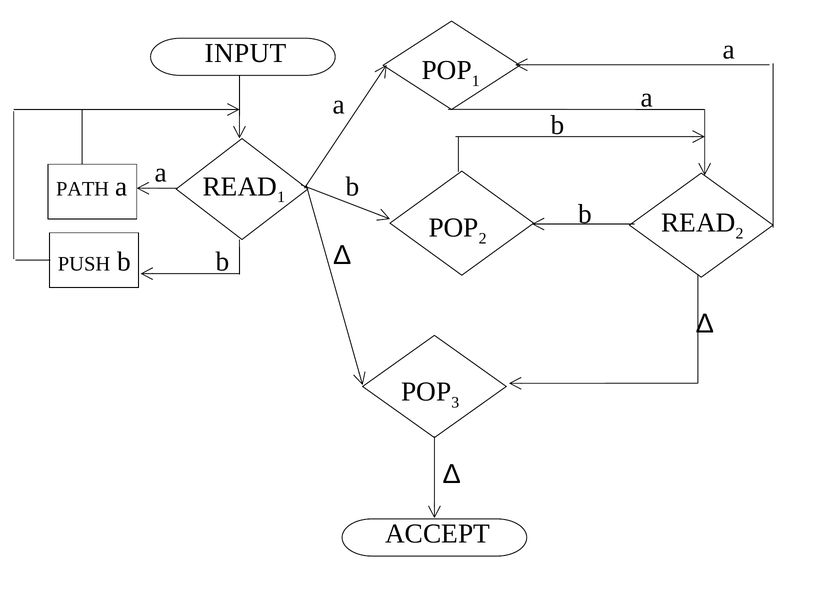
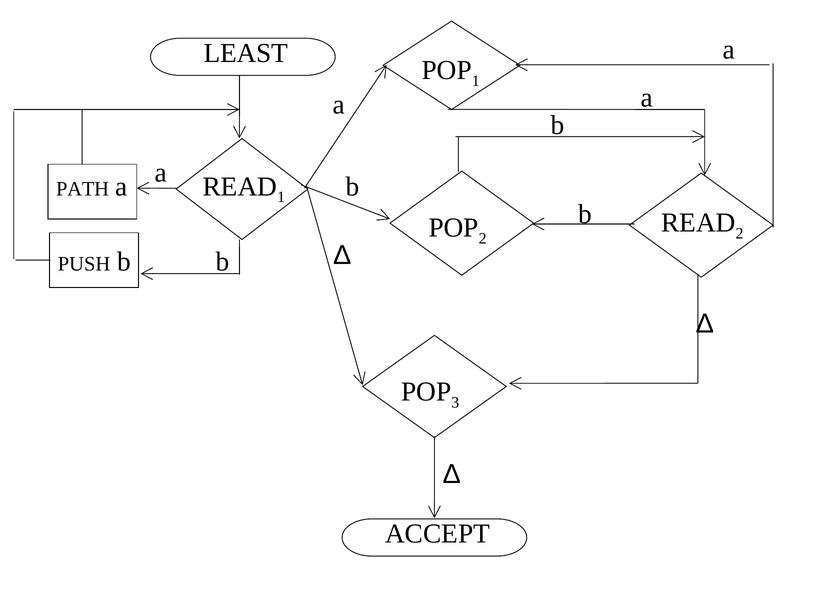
INPUT: INPUT -> LEAST
